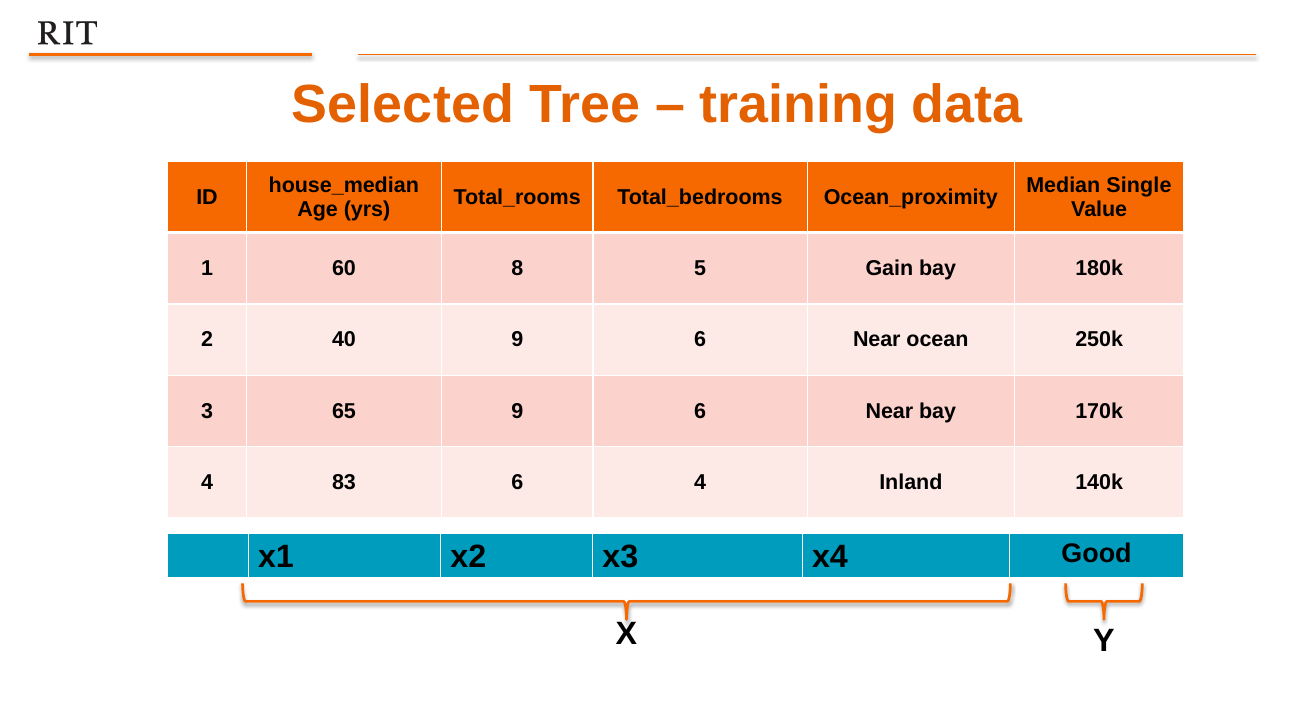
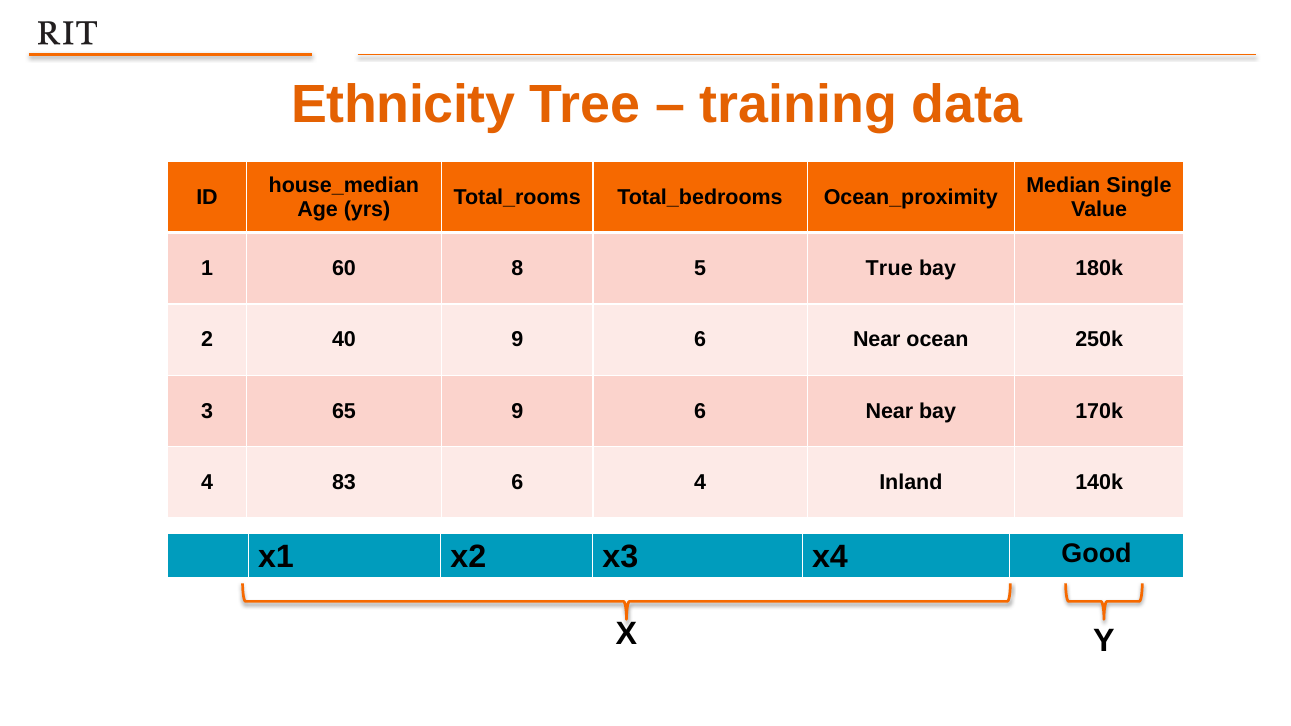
Selected: Selected -> Ethnicity
Gain: Gain -> True
